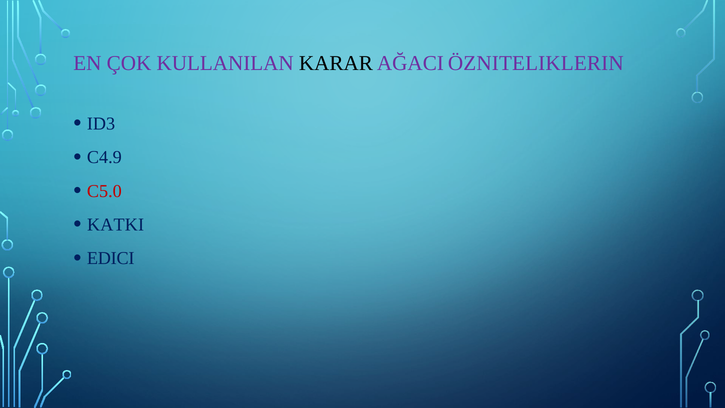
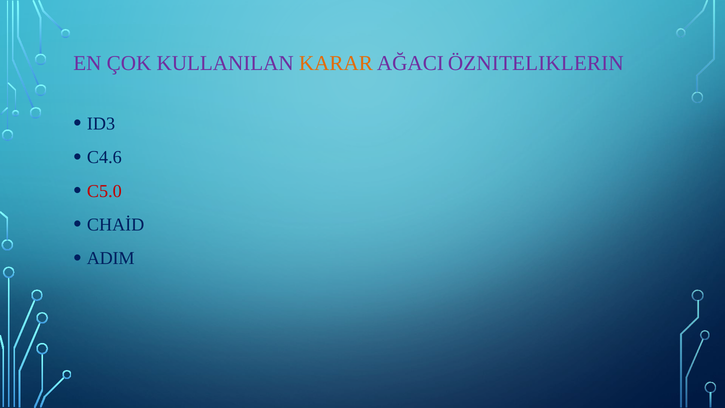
KARAR colour: black -> orange
C4.9: C4.9 -> C4.6
KATKI: KATKI -> CHAİD
EDICI: EDICI -> ADIM
